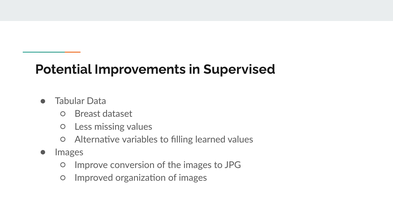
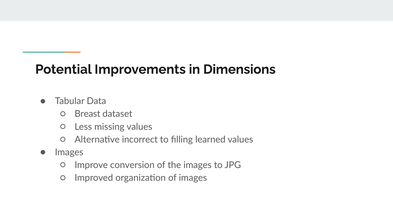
Supervised: Supervised -> Dimensions
variables: variables -> incorrect
